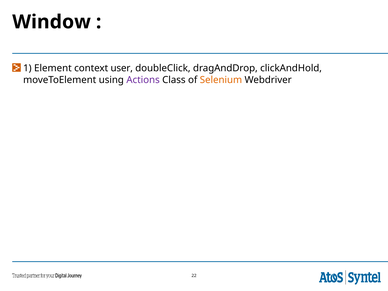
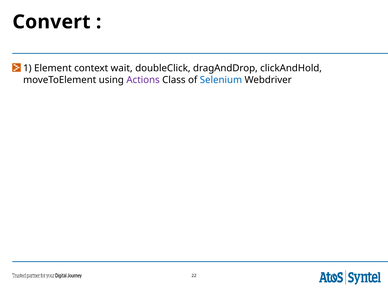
Window: Window -> Convert
user: user -> wait
Selenium colour: orange -> blue
